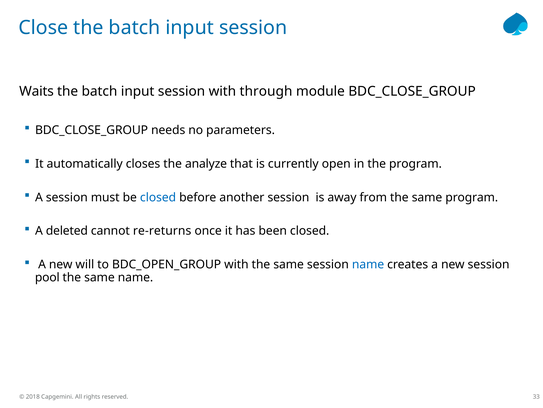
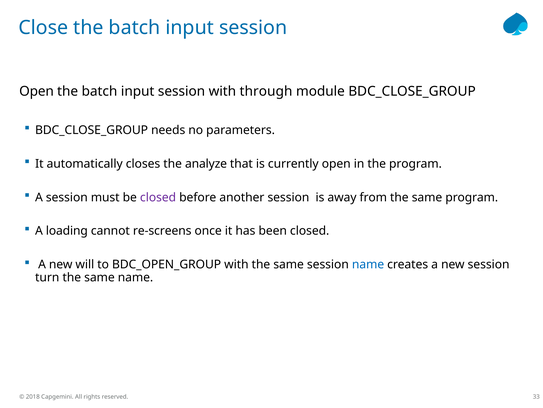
Waits at (37, 91): Waits -> Open
closed at (158, 197) colour: blue -> purple
deleted: deleted -> loading
re-returns: re-returns -> re-screens
pool: pool -> turn
